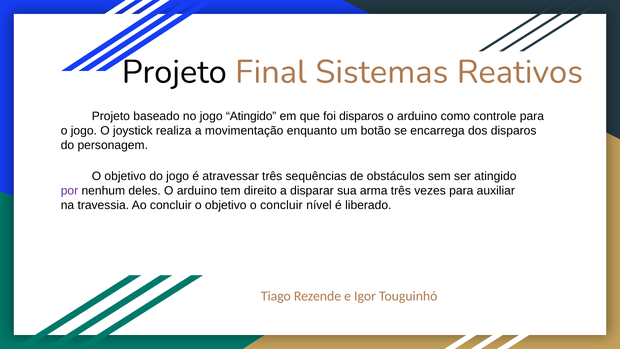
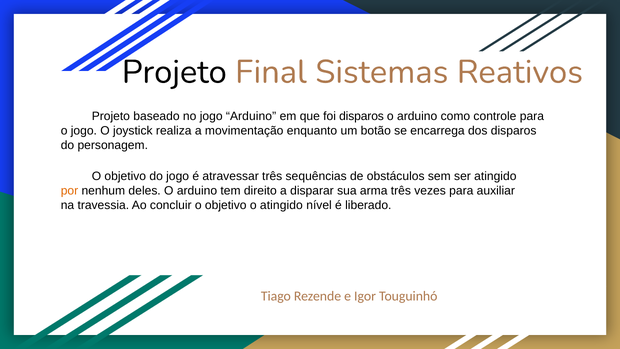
jogo Atingido: Atingido -> Arduino
por colour: purple -> orange
o concluir: concluir -> atingido
